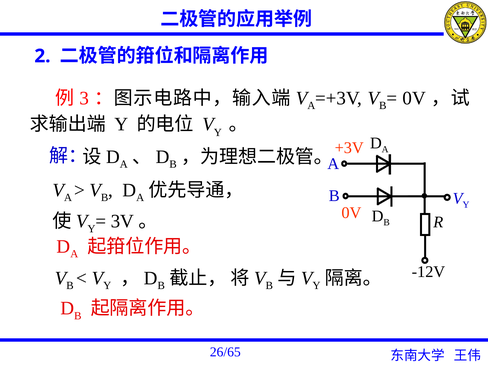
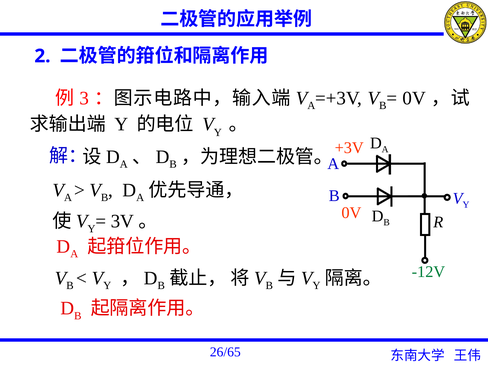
-12V colour: black -> green
